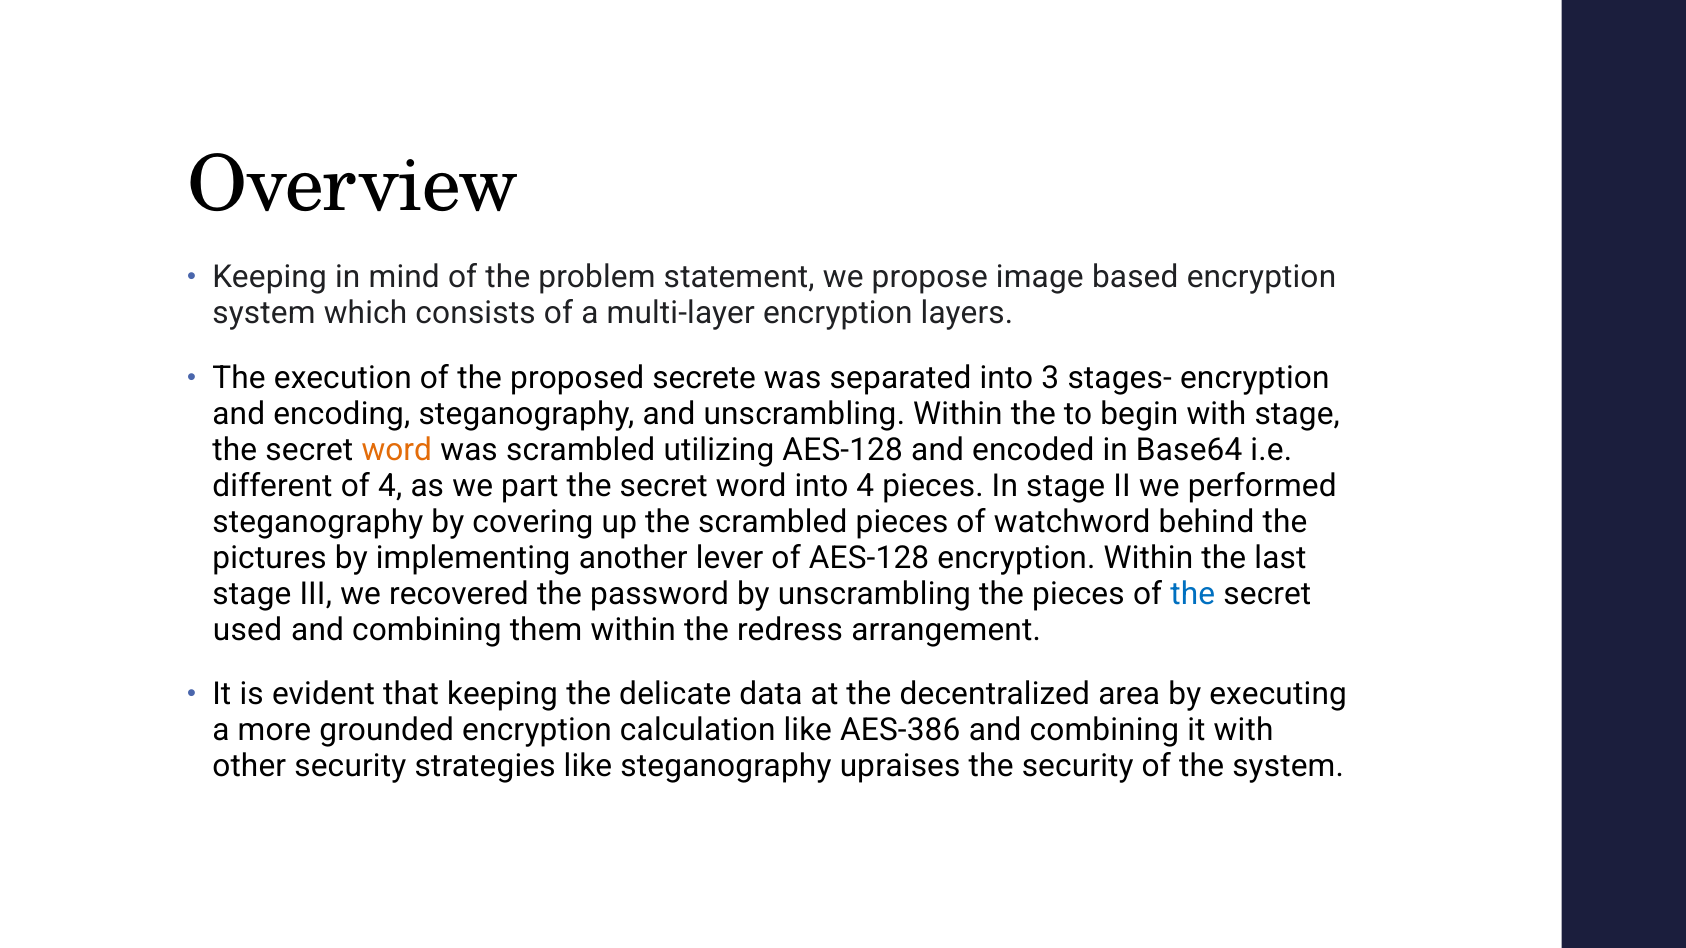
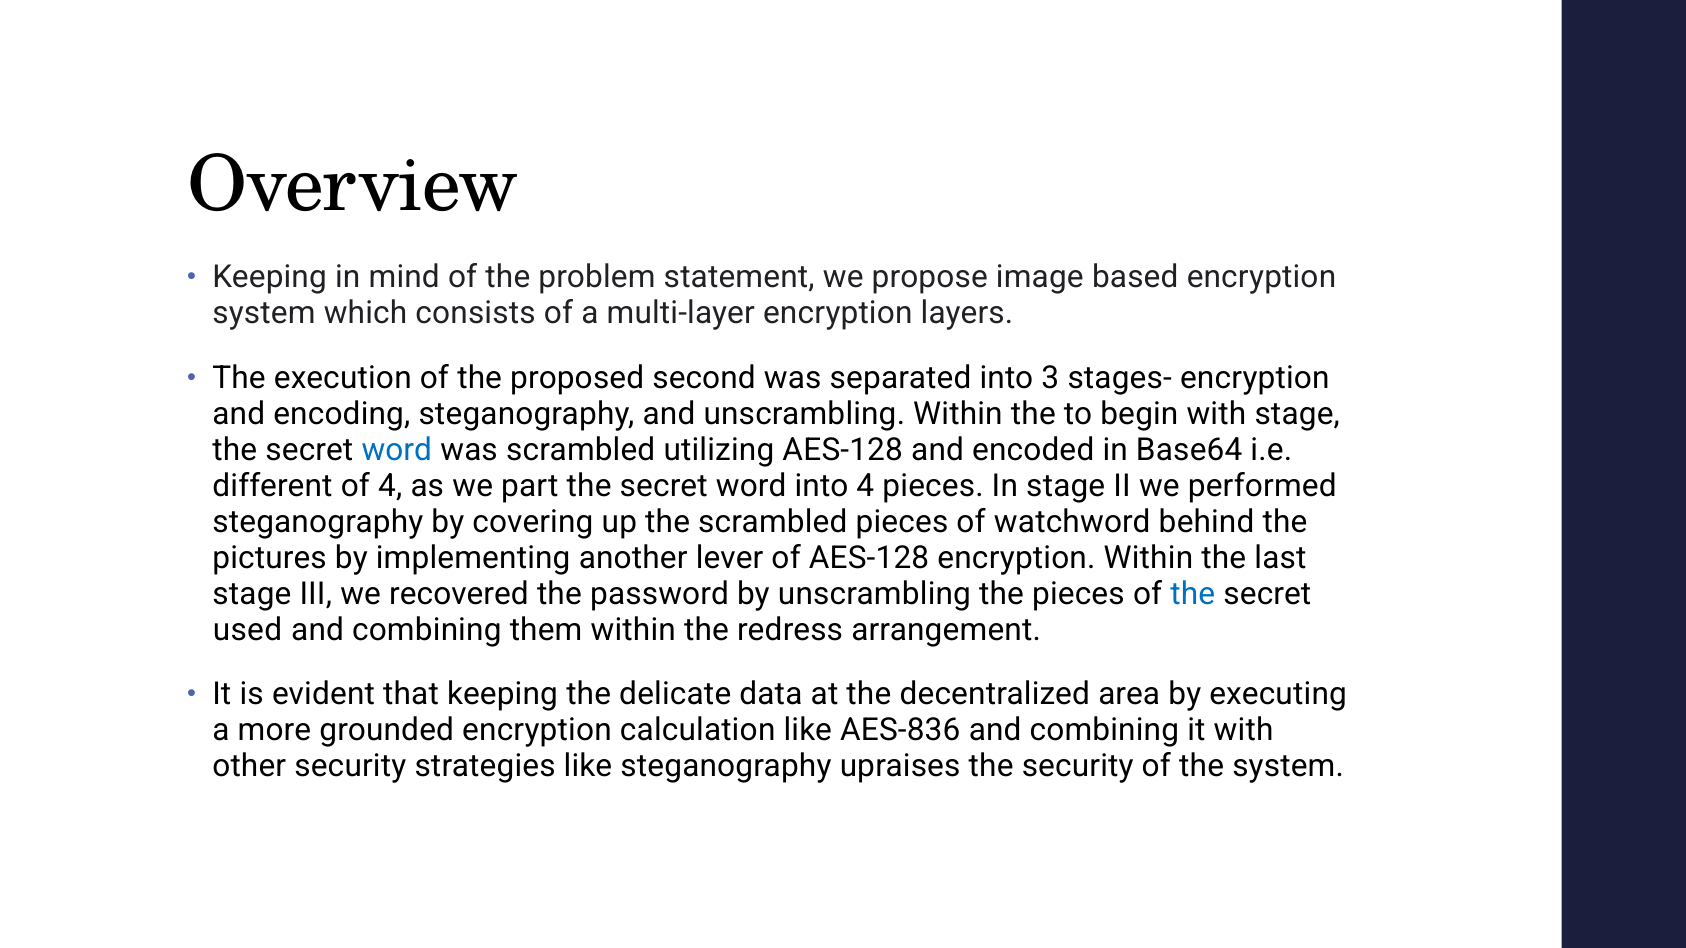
secrete: secrete -> second
word at (397, 450) colour: orange -> blue
AES-386: AES-386 -> AES-836
